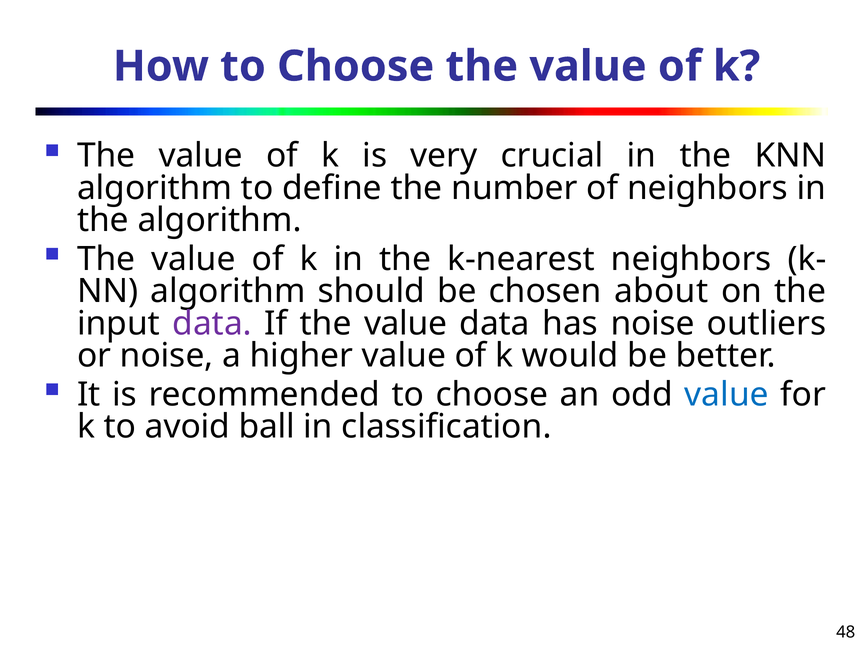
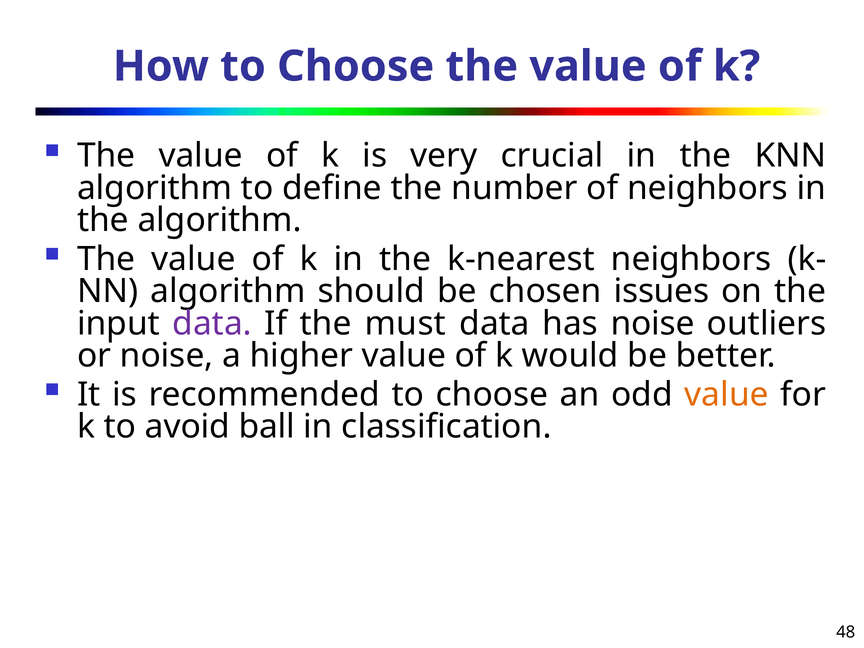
about: about -> issues
If the value: value -> must
value at (727, 395) colour: blue -> orange
